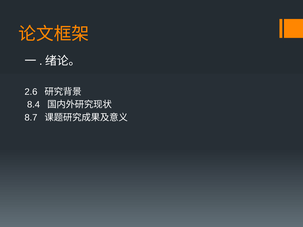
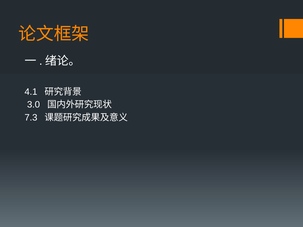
2.6: 2.6 -> 4.1
8.4: 8.4 -> 3.0
8.7: 8.7 -> 7.3
